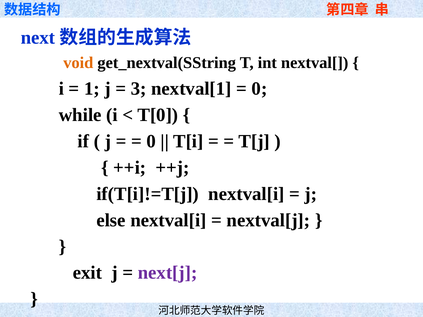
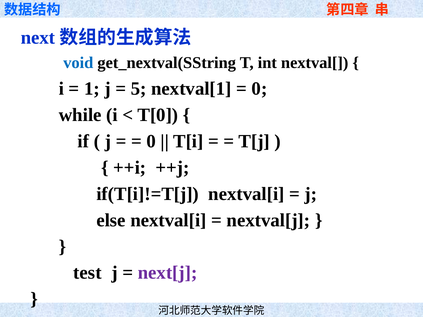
void colour: orange -> blue
3: 3 -> 5
exit: exit -> test
